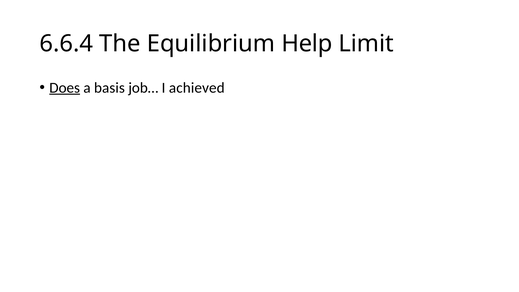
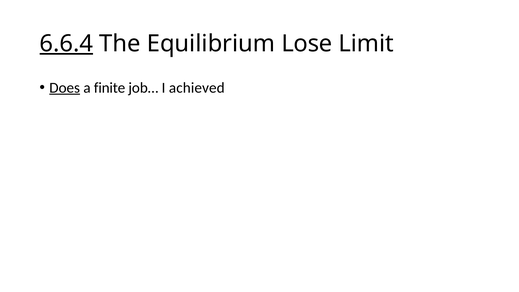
6.6.4 underline: none -> present
Help: Help -> Lose
basis: basis -> finite
